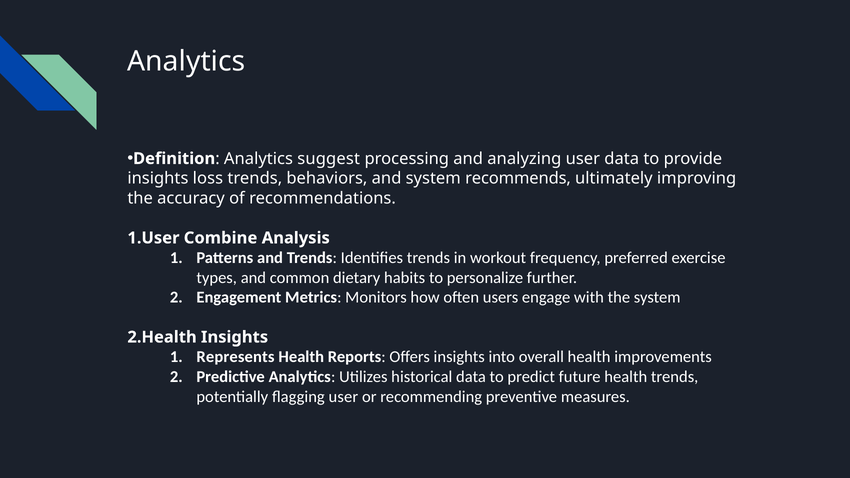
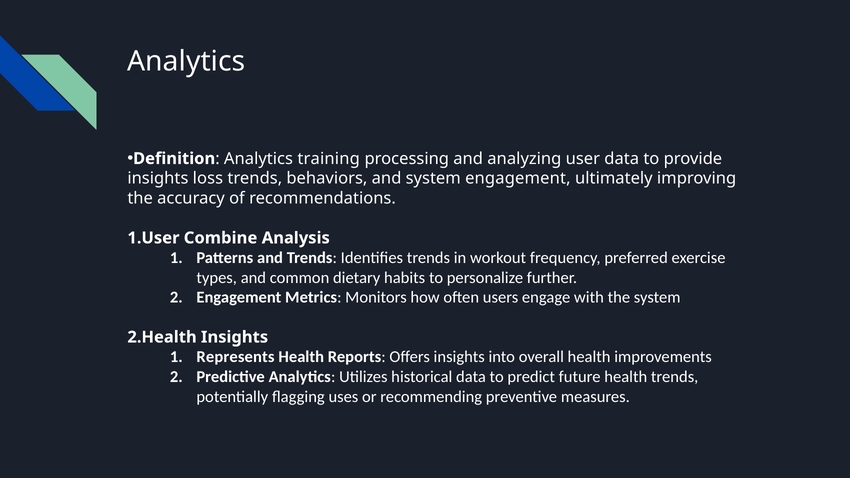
suggest: suggest -> training
system recommends: recommends -> engagement
flagging user: user -> uses
